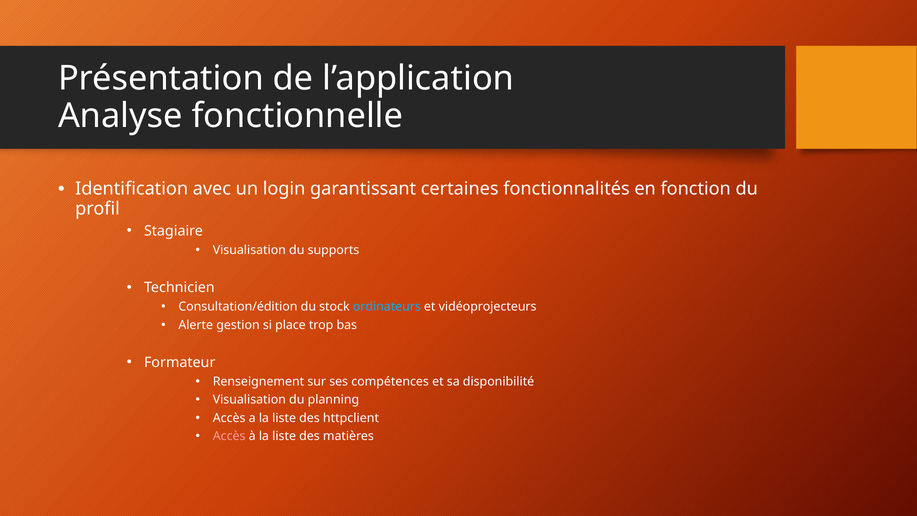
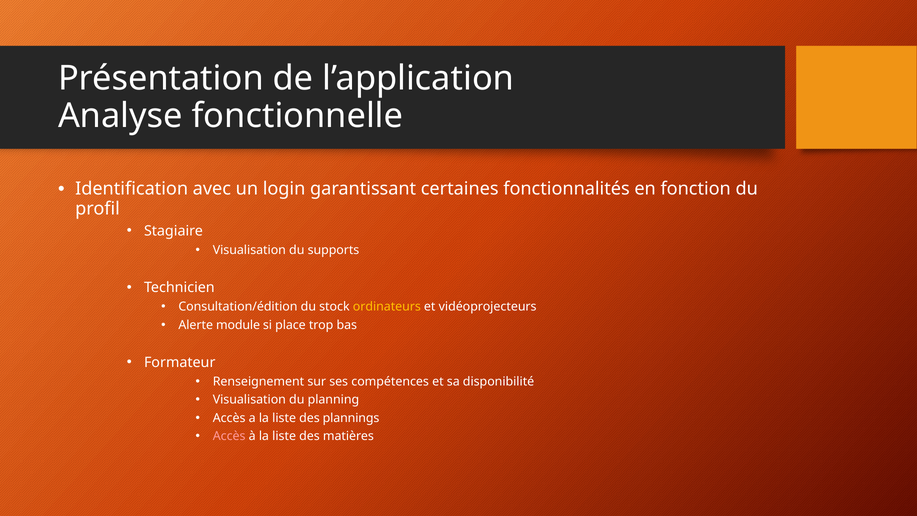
ordinateurs colour: light blue -> yellow
gestion: gestion -> module
httpclient: httpclient -> plannings
